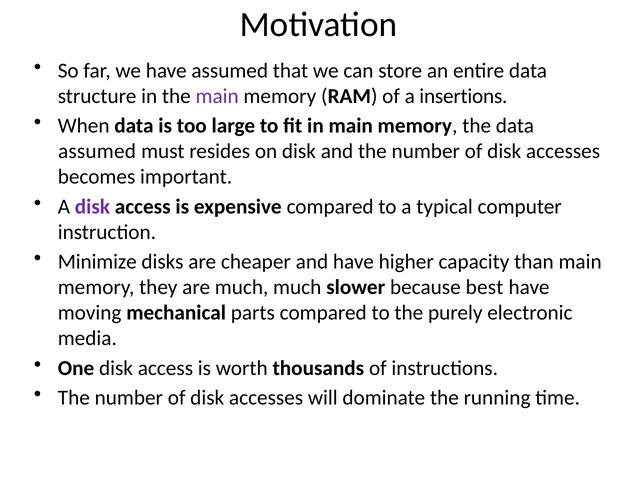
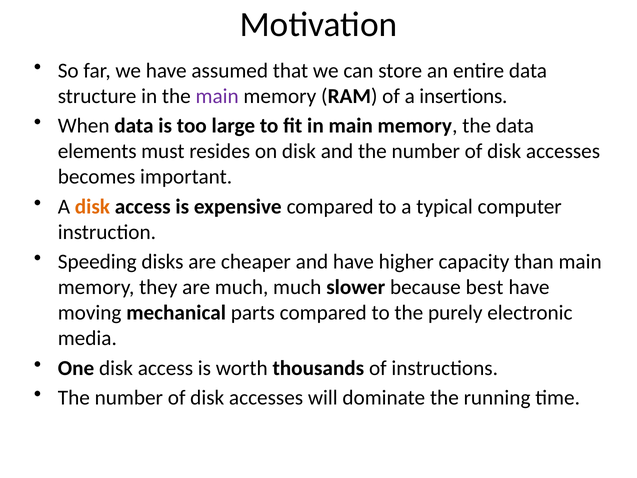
assumed at (97, 151): assumed -> elements
disk at (92, 207) colour: purple -> orange
Minimize: Minimize -> Speeding
